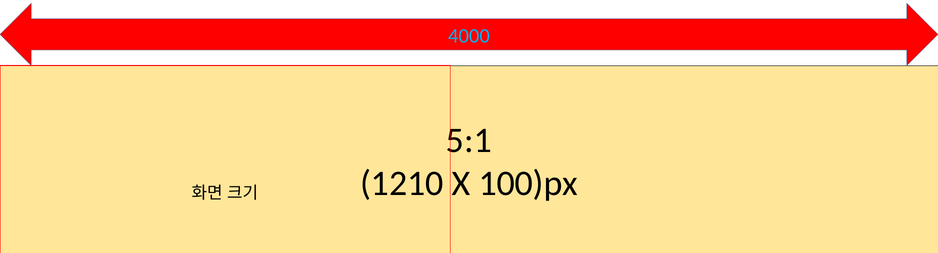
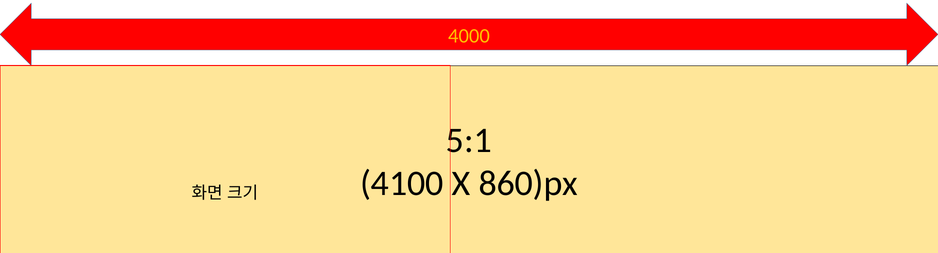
4000 colour: light blue -> yellow
1210: 1210 -> 4100
100)px: 100)px -> 860)px
